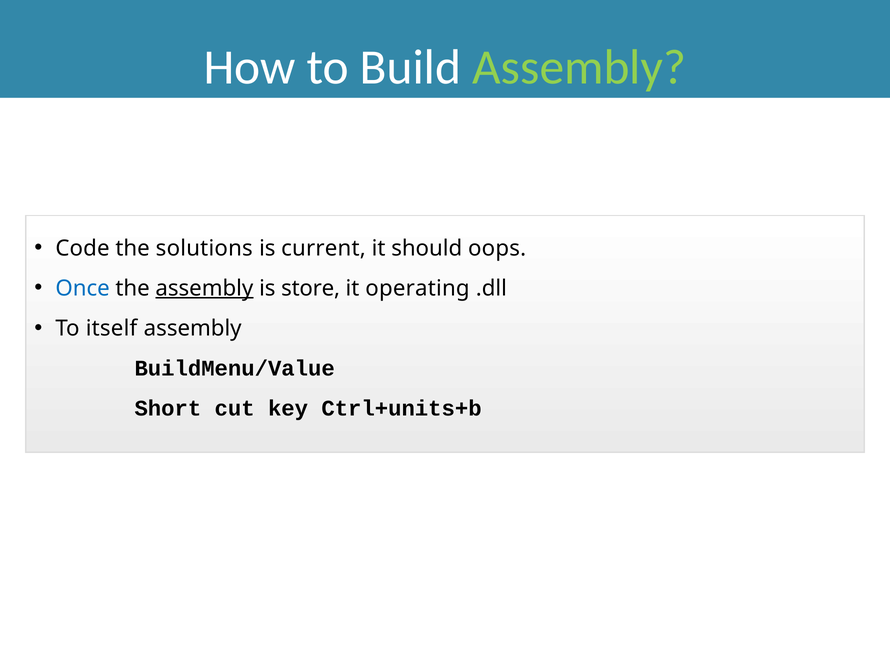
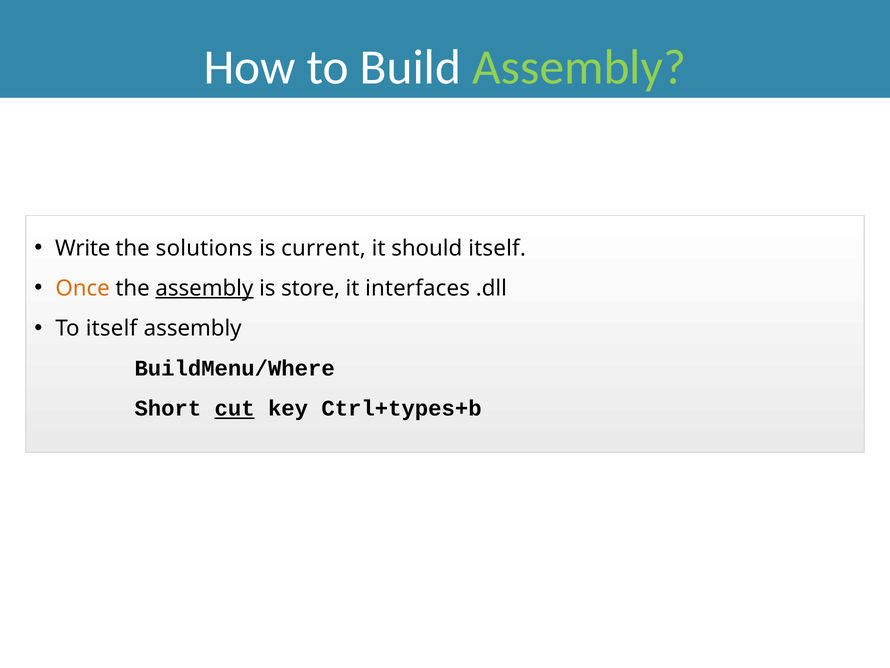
Code: Code -> Write
should oops: oops -> itself
Once colour: blue -> orange
operating: operating -> interfaces
BuildMenu/Value: BuildMenu/Value -> BuildMenu/Where
cut underline: none -> present
Ctrl+units+b: Ctrl+units+b -> Ctrl+types+b
